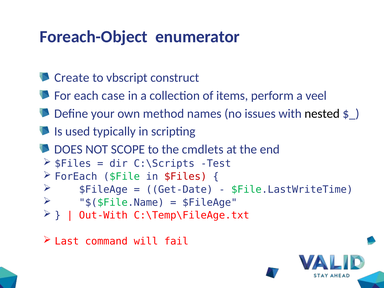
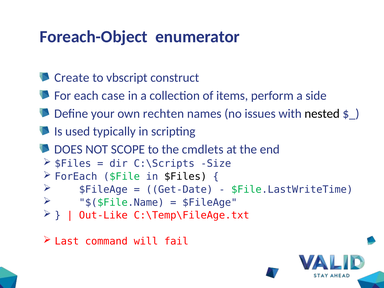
veel: veel -> side
method: method -> rechten
Test: Test -> Size
$Files at (186, 177) colour: red -> black
Out-With: Out-With -> Out-Like
